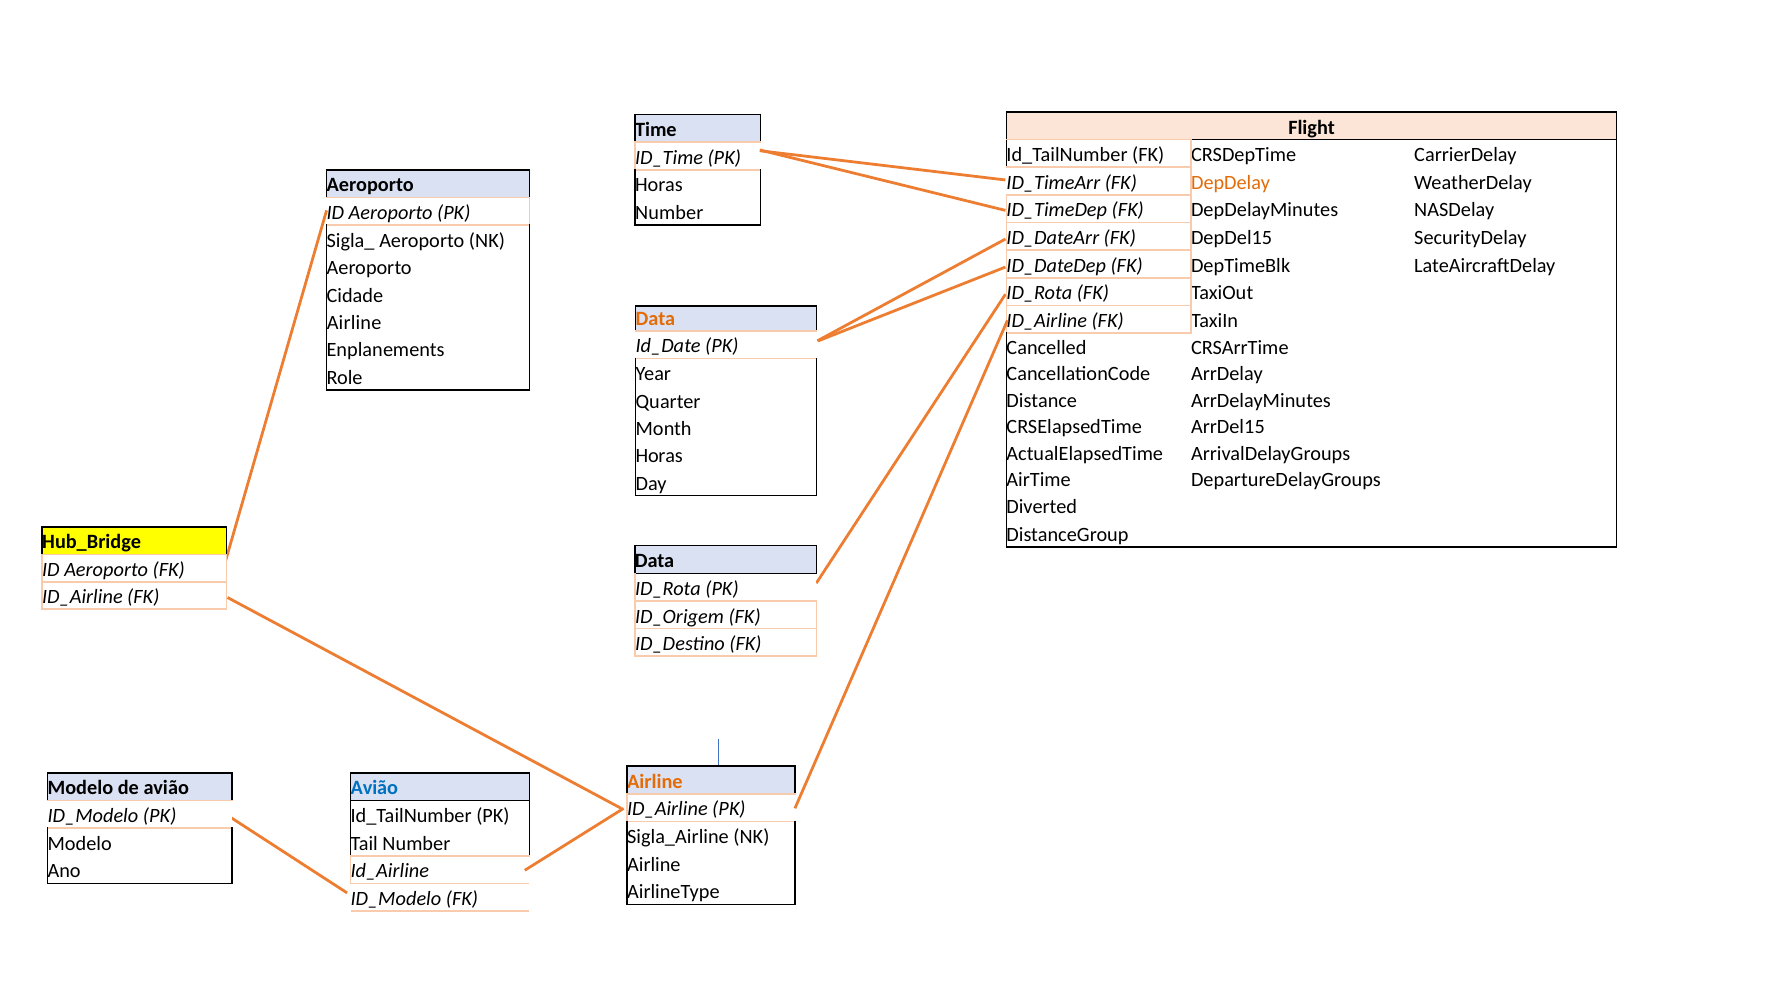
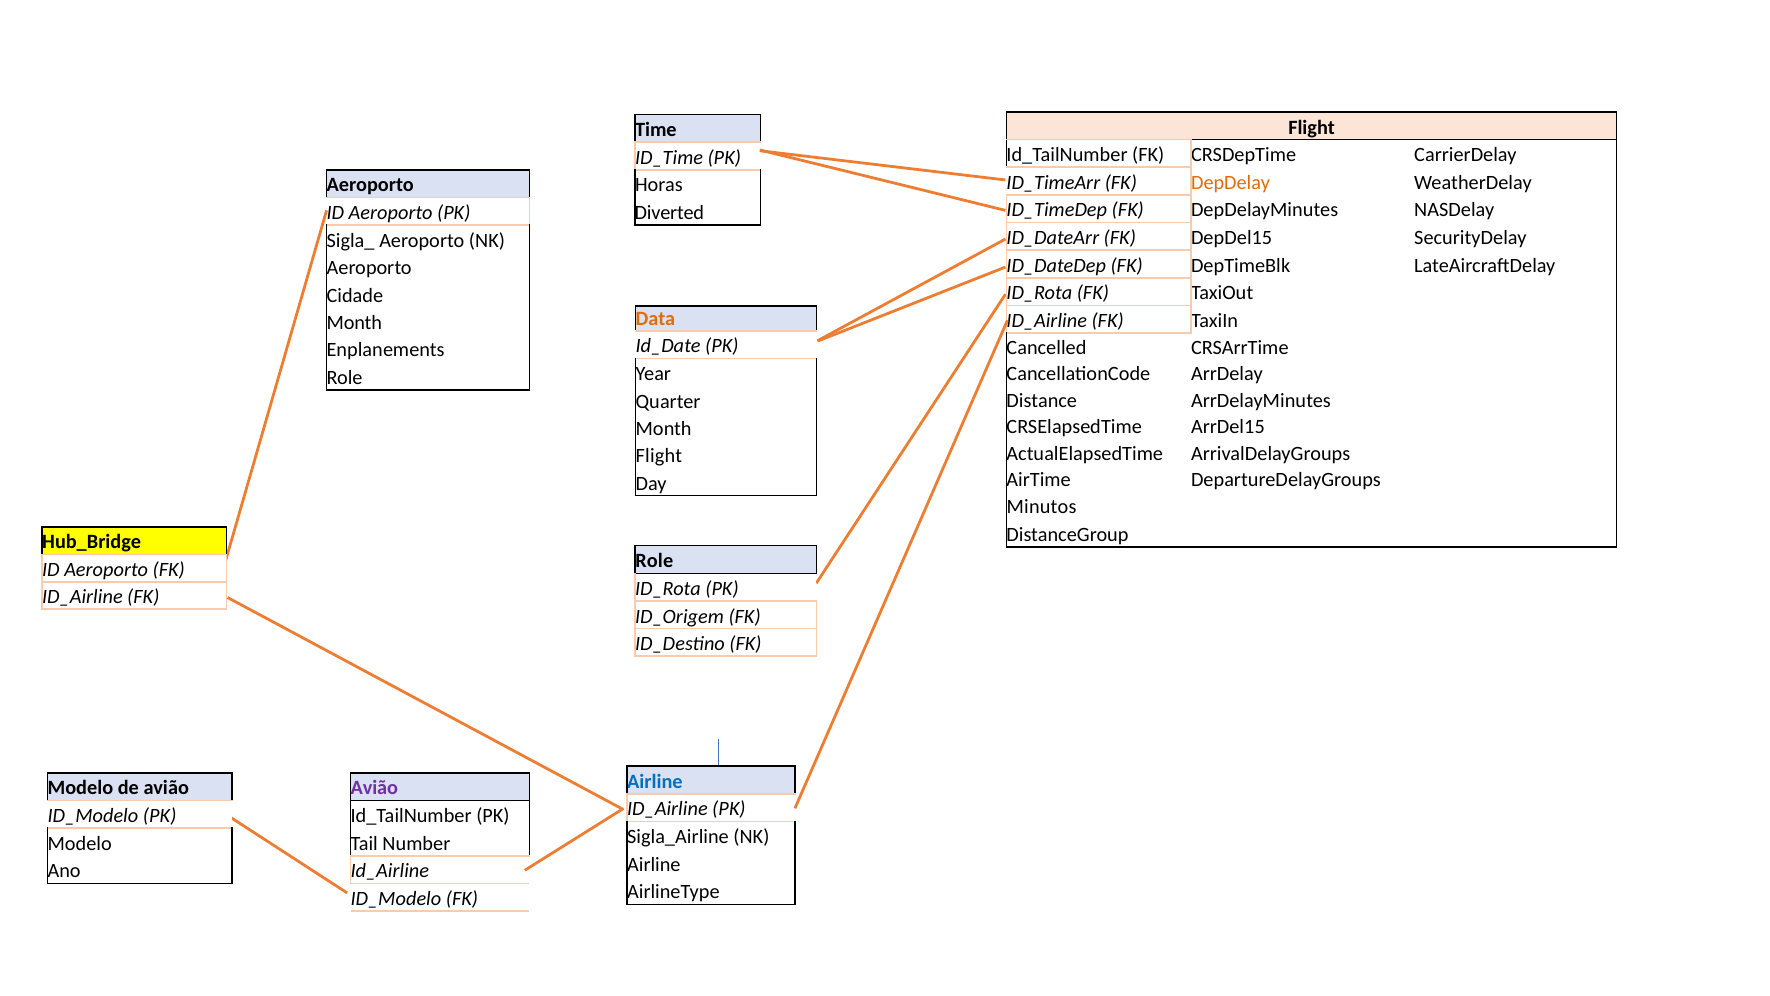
Number at (669, 213): Number -> Diverted
Airline at (354, 322): Airline -> Month
Horas at (659, 456): Horas -> Flight
Diverted: Diverted -> Minutos
Data at (655, 561): Data -> Role
Airline at (655, 781) colour: orange -> blue
Avião at (374, 788) colour: blue -> purple
